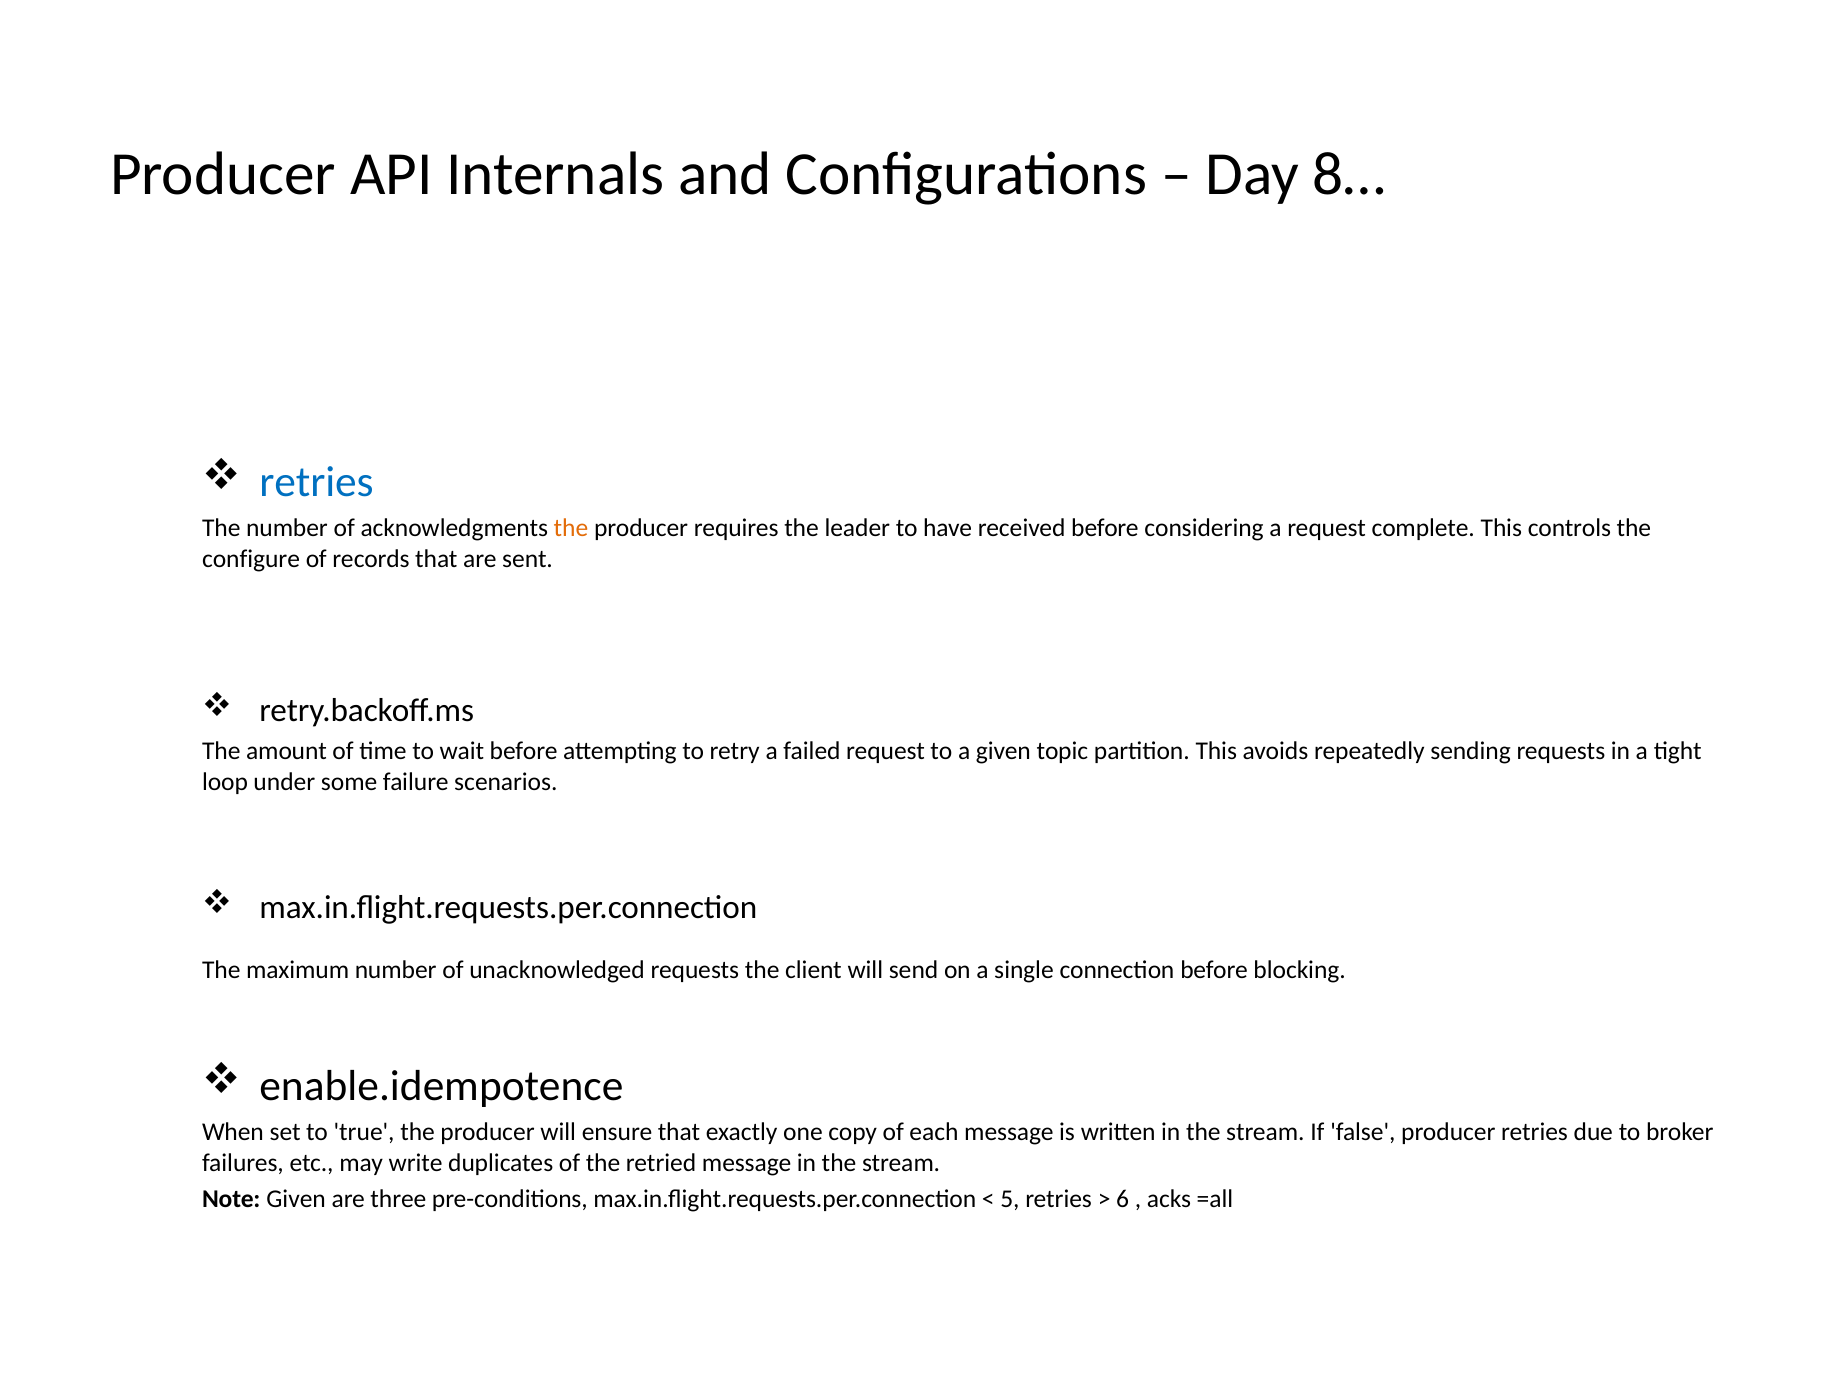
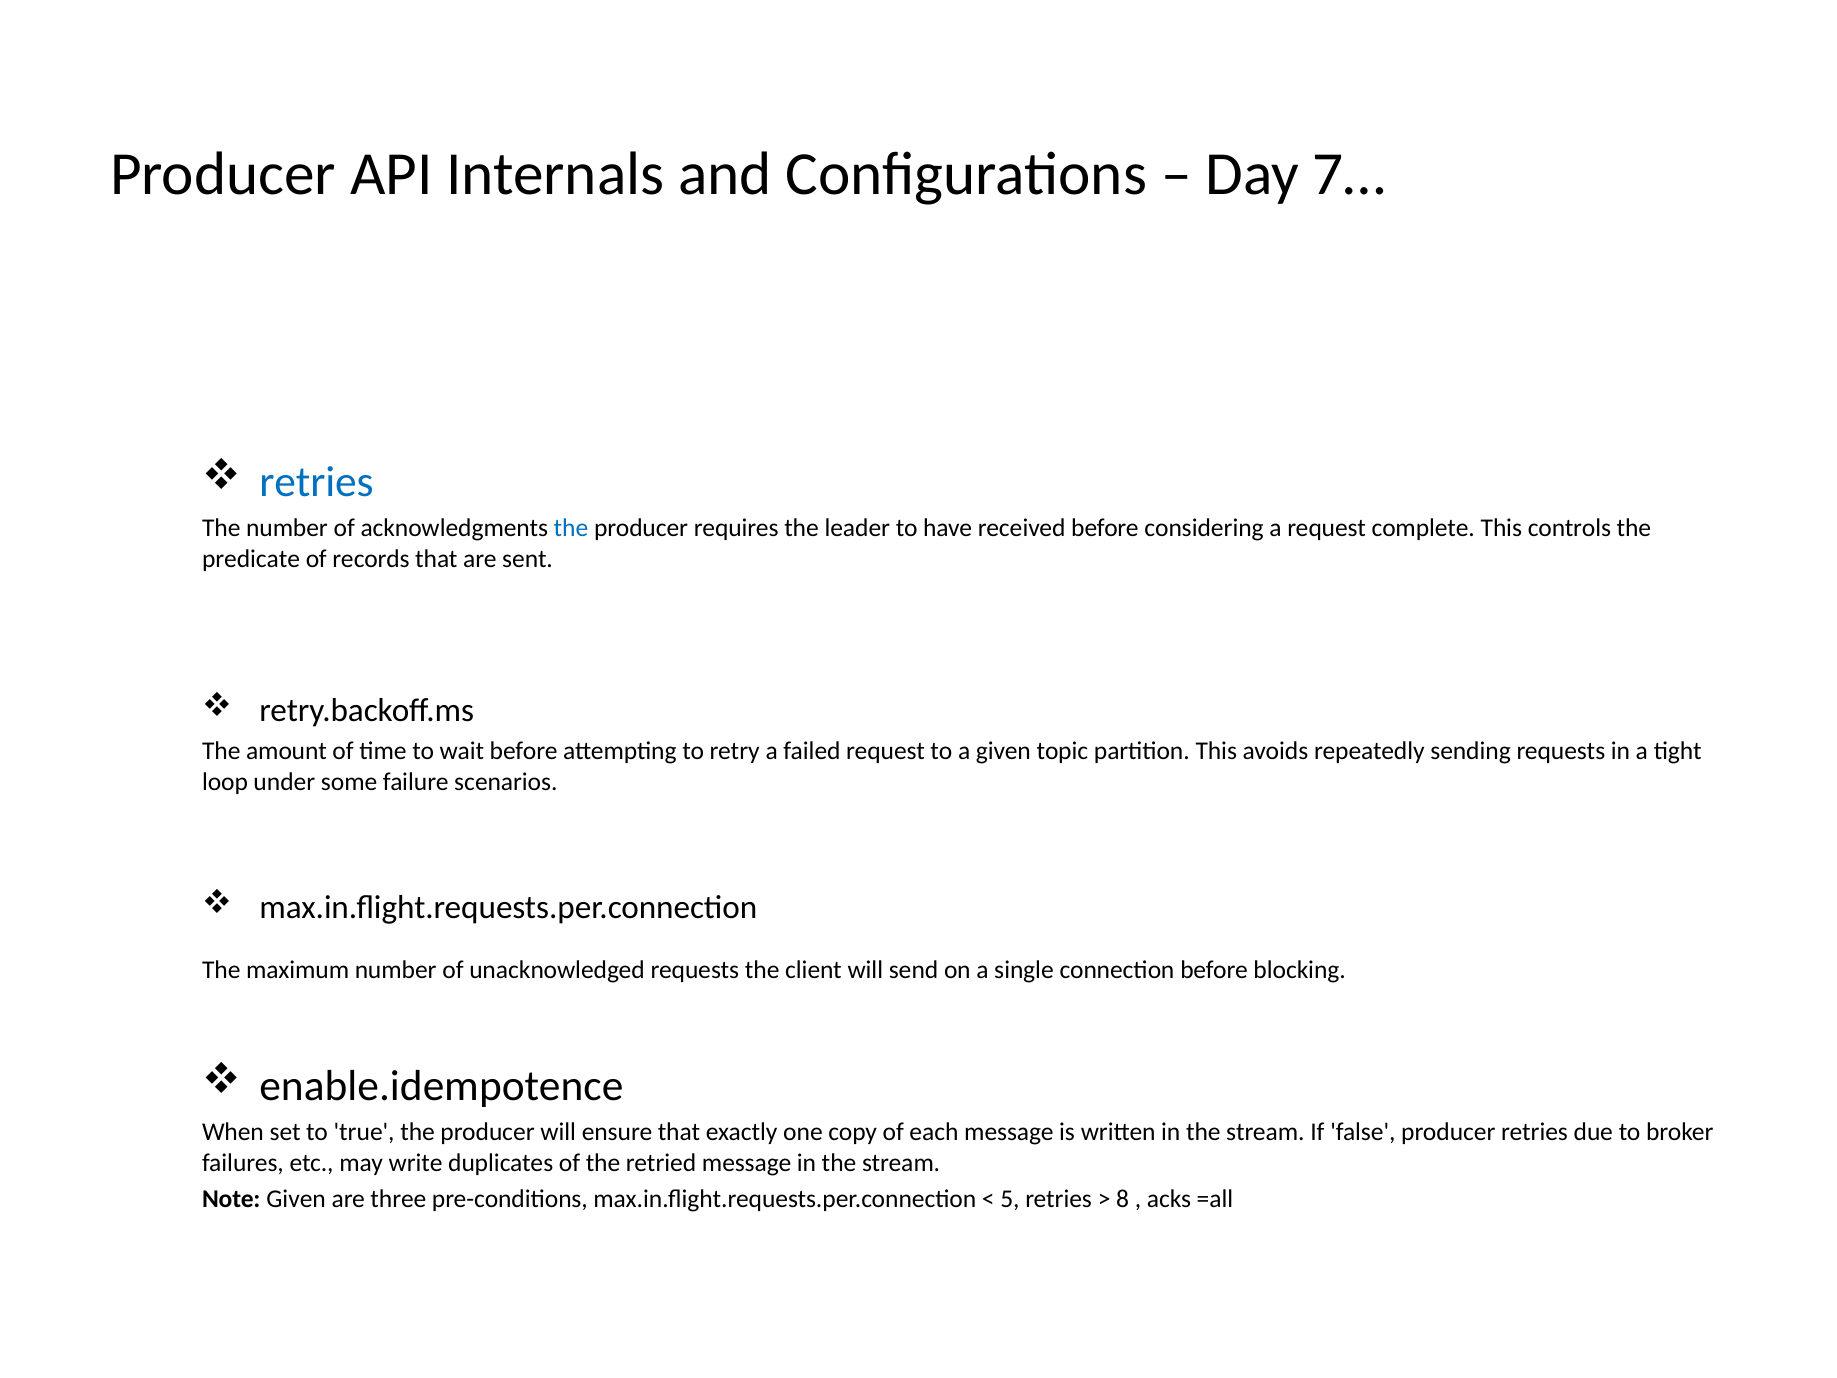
8…: 8… -> 7…
the at (571, 528) colour: orange -> blue
configure: configure -> predicate
6: 6 -> 8
